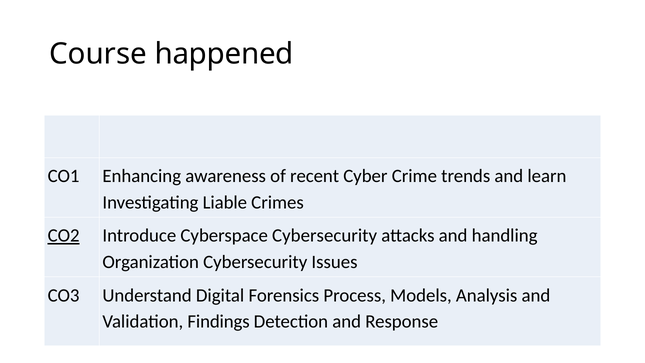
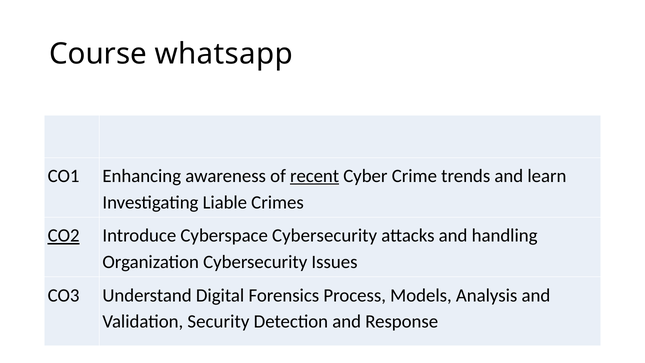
happened: happened -> whatsapp
recent underline: none -> present
Findings: Findings -> Security
